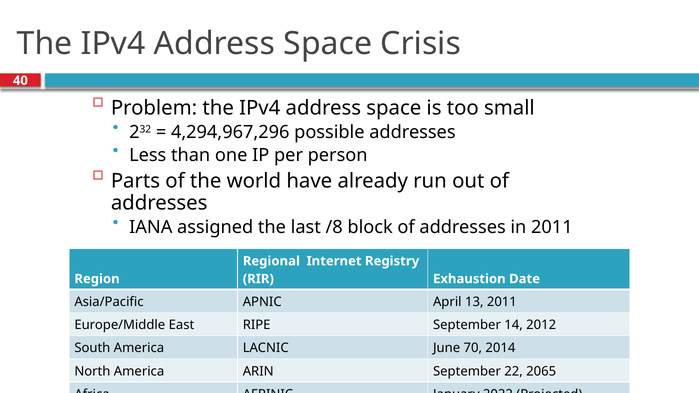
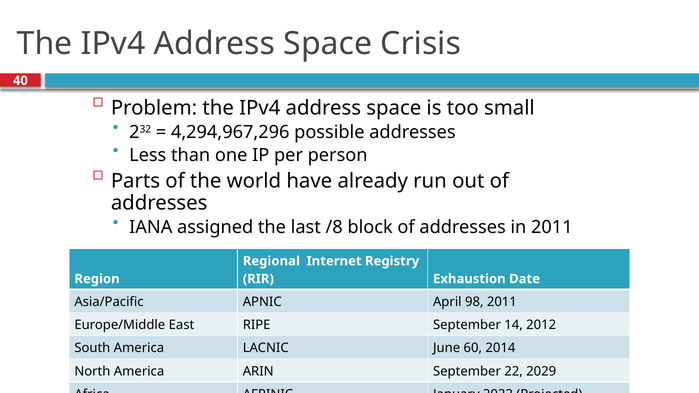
13: 13 -> 98
70: 70 -> 60
2065: 2065 -> 2029
